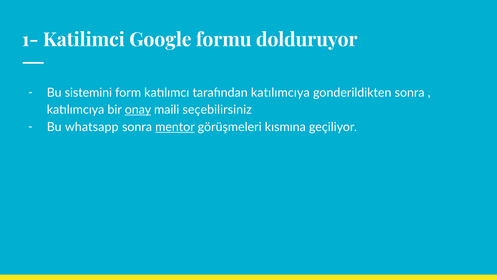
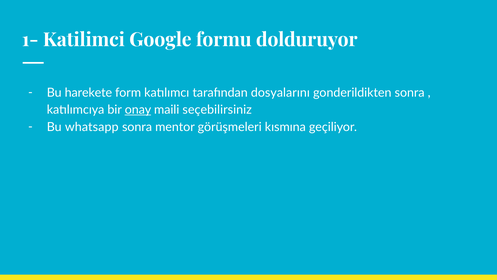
sistemini: sistemini -> harekete
tarafından katılımcıya: katılımcıya -> dosyalarını
mentor underline: present -> none
